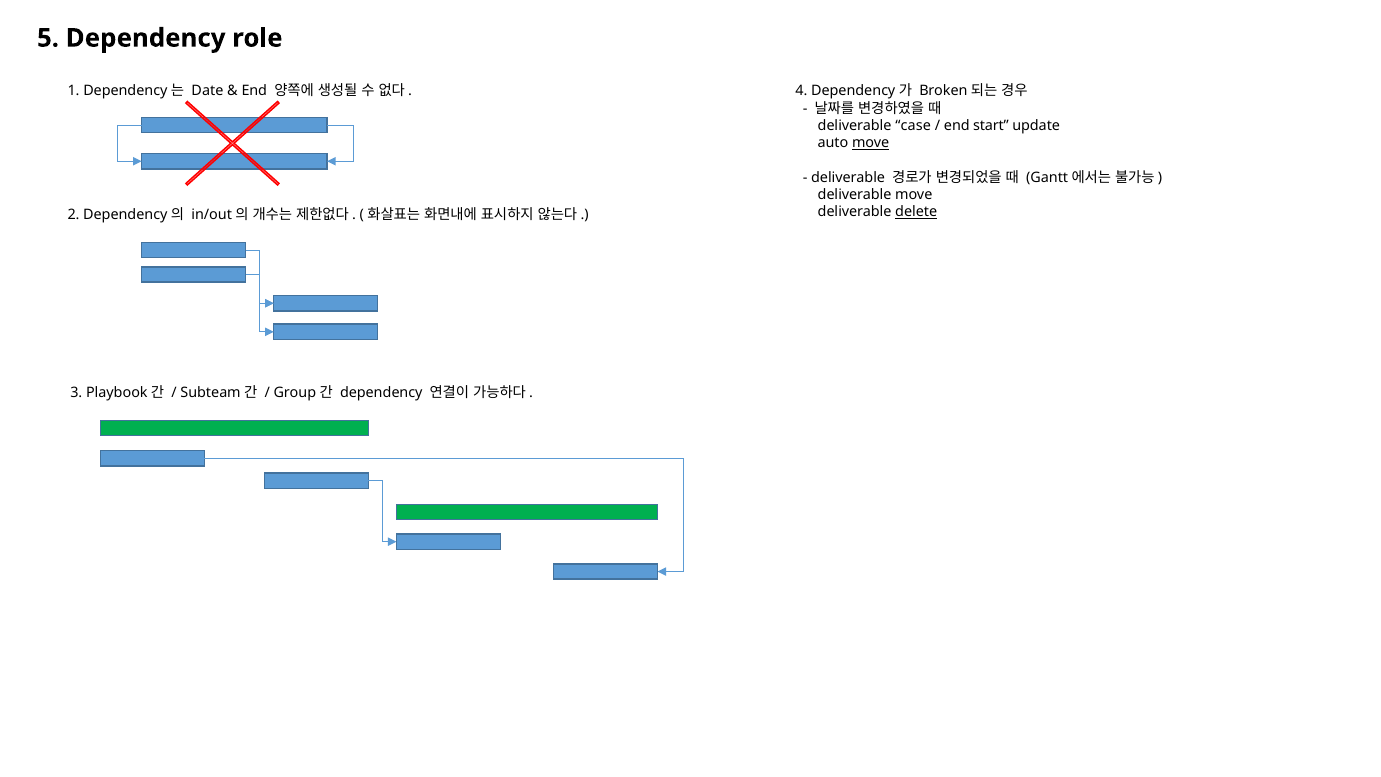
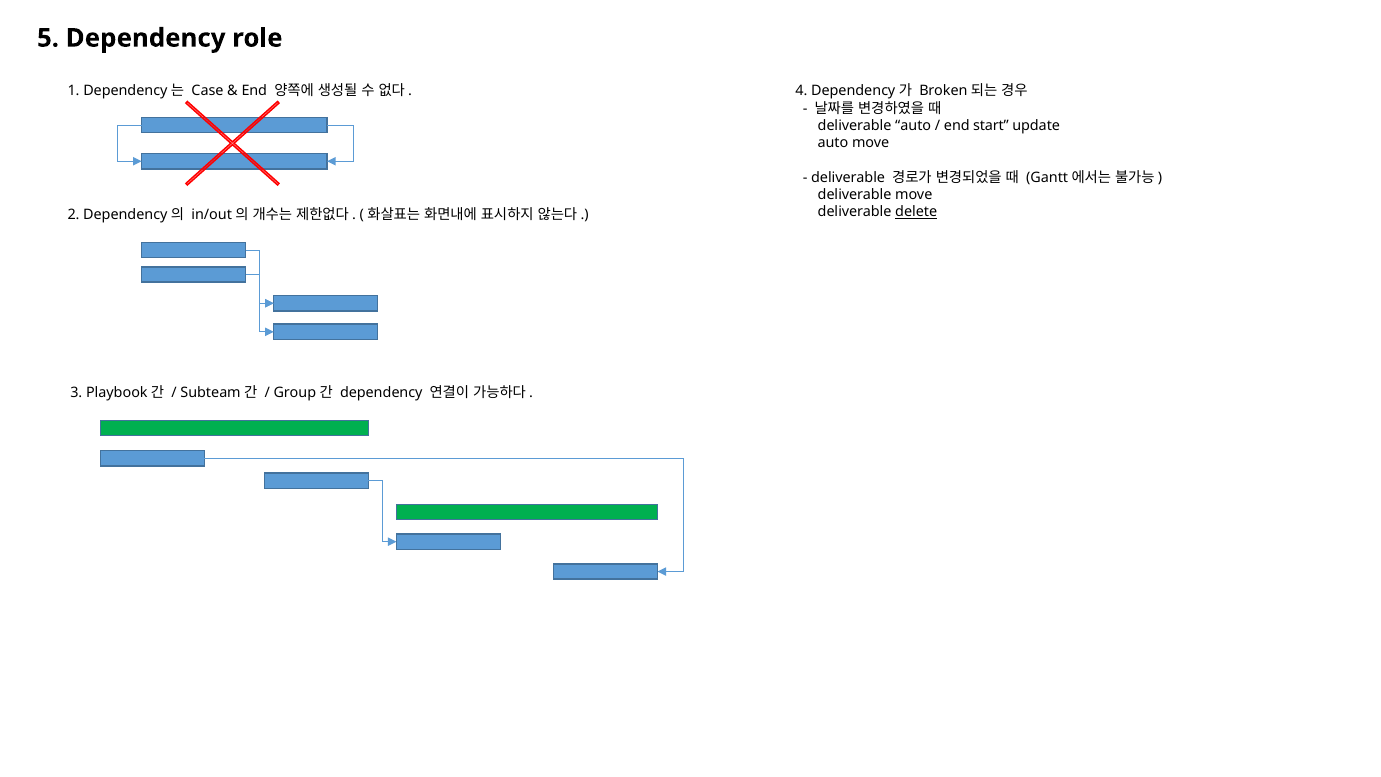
Date: Date -> Case
deliverable case: case -> auto
move at (871, 143) underline: present -> none
